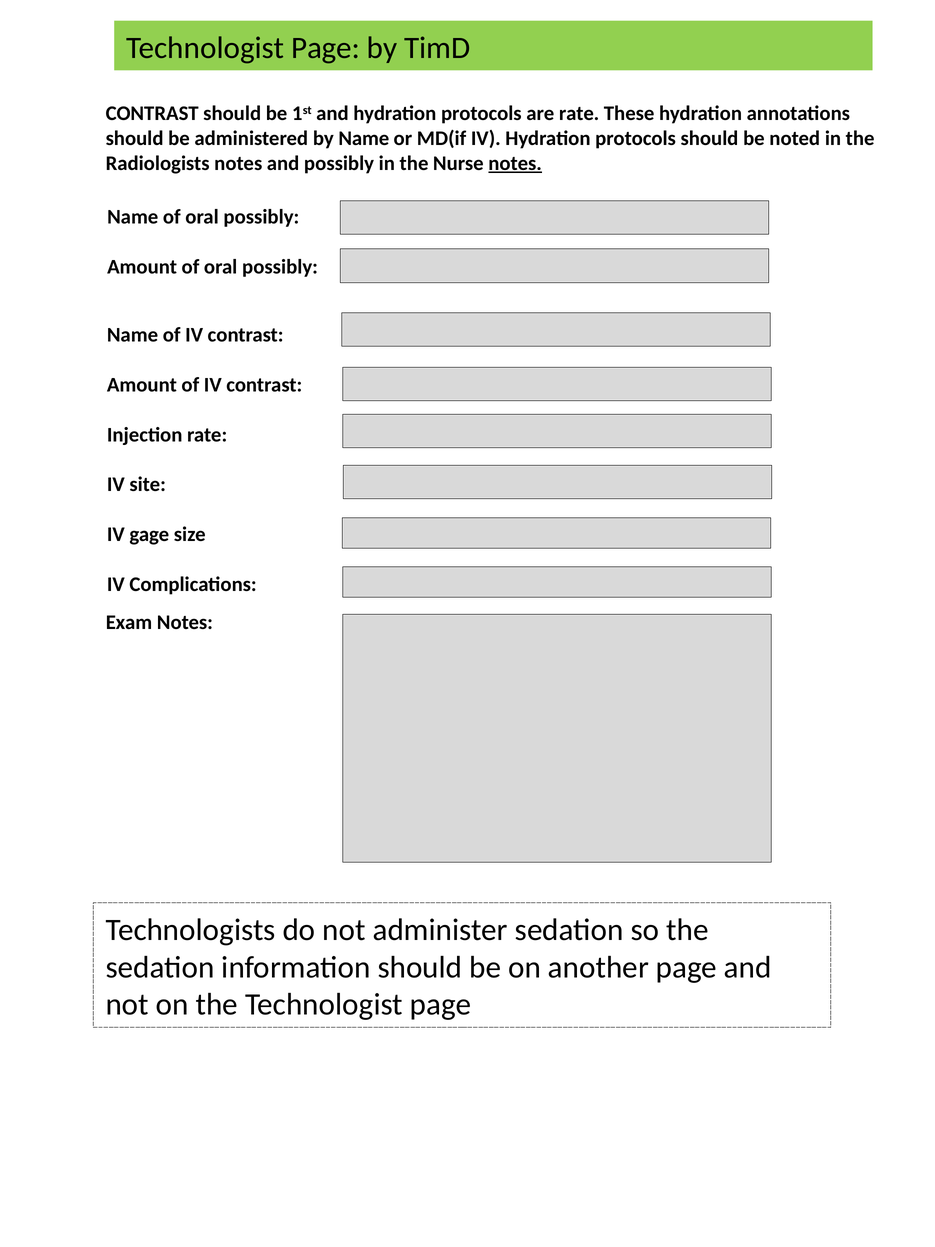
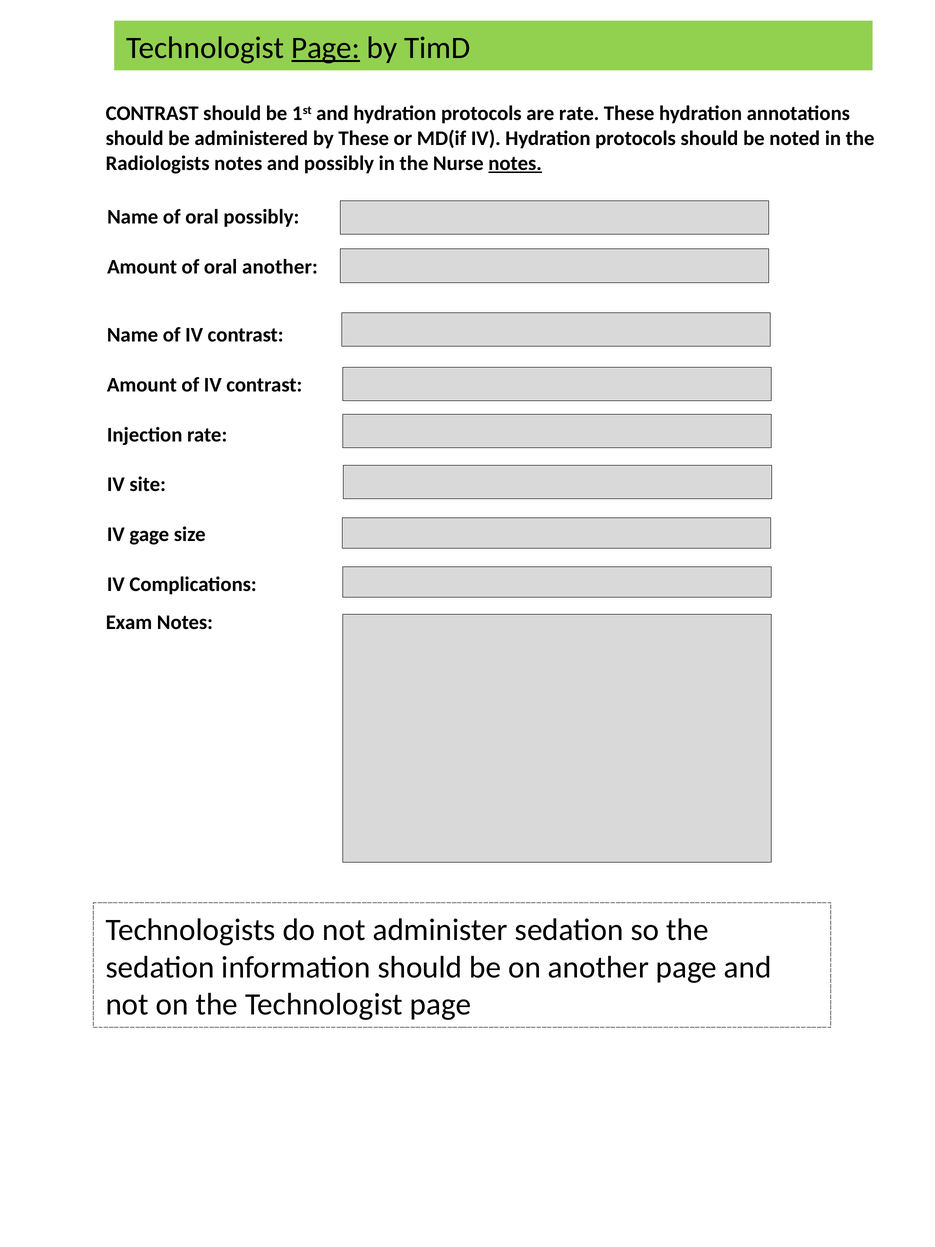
Page at (326, 48) underline: none -> present
by Name: Name -> These
Amount of oral possibly: possibly -> another
